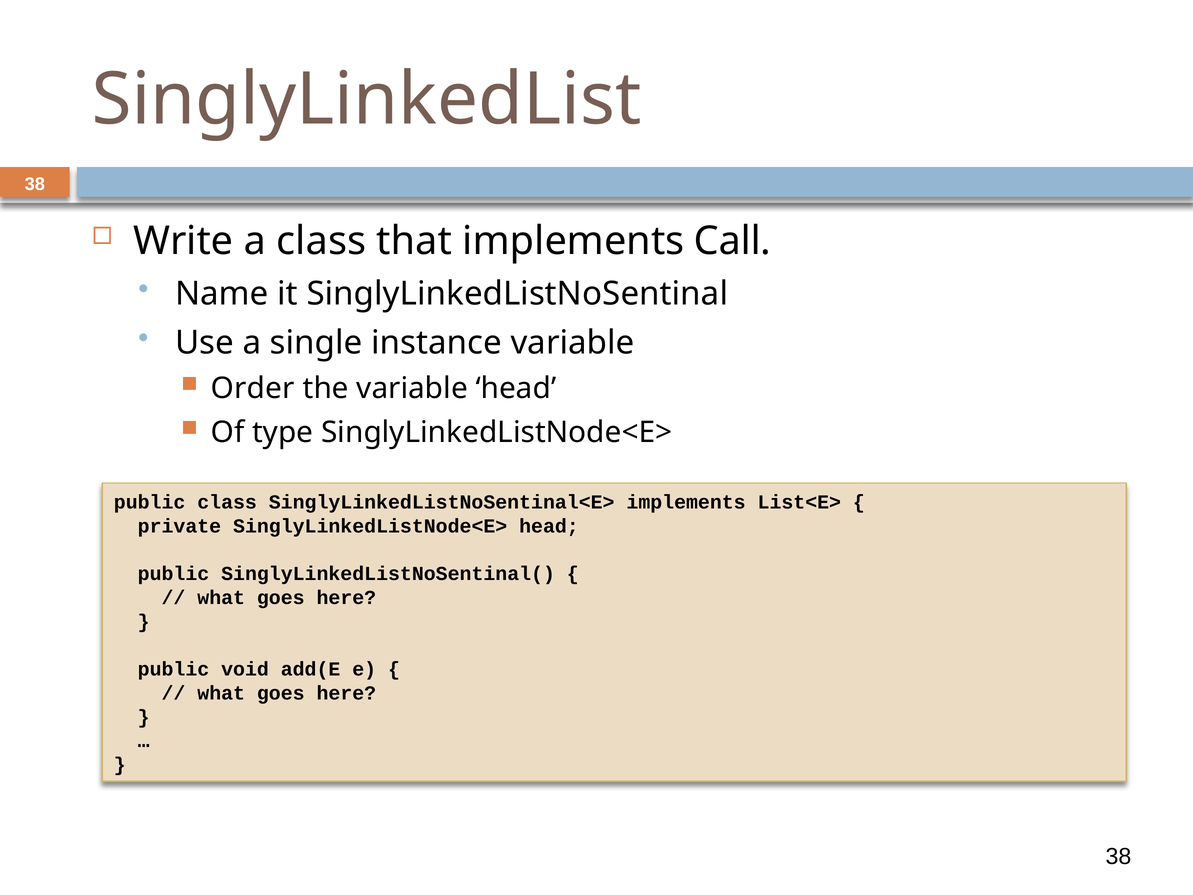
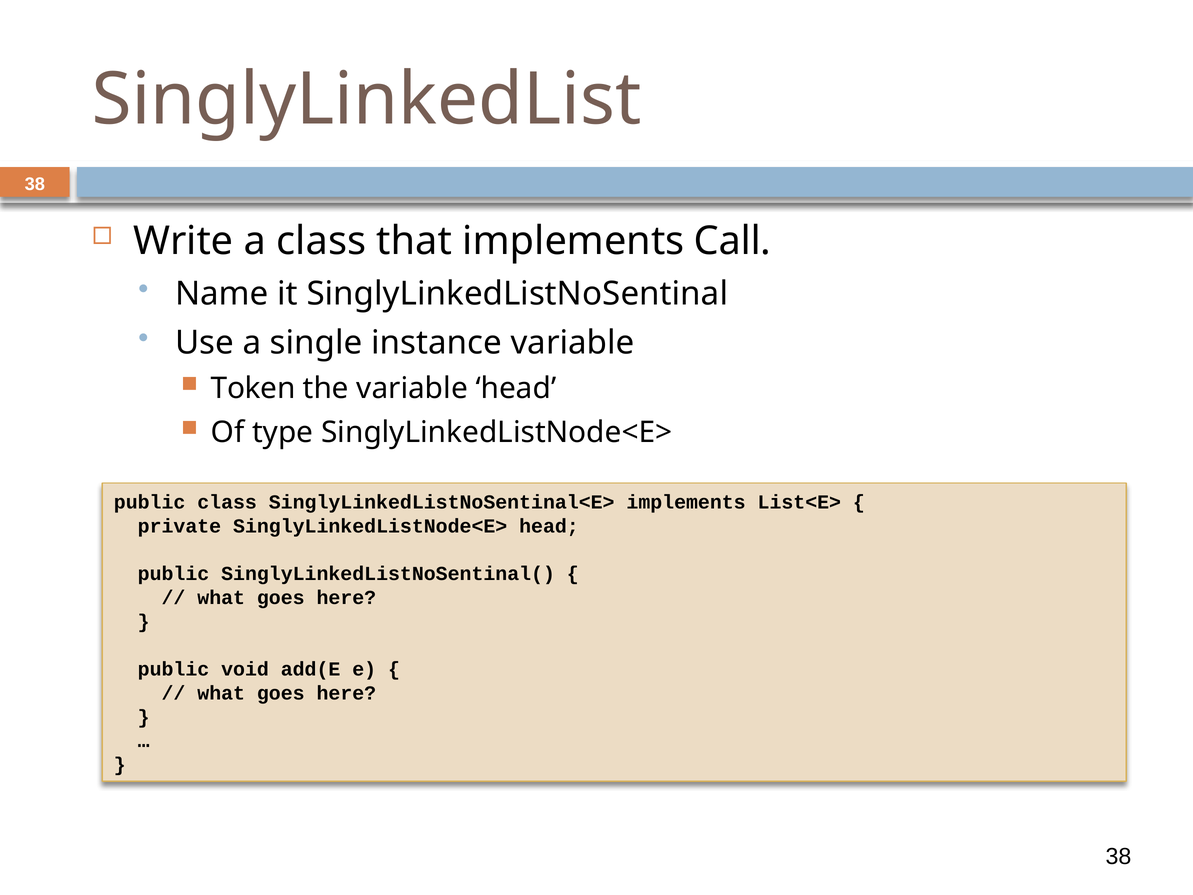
Order: Order -> Token
